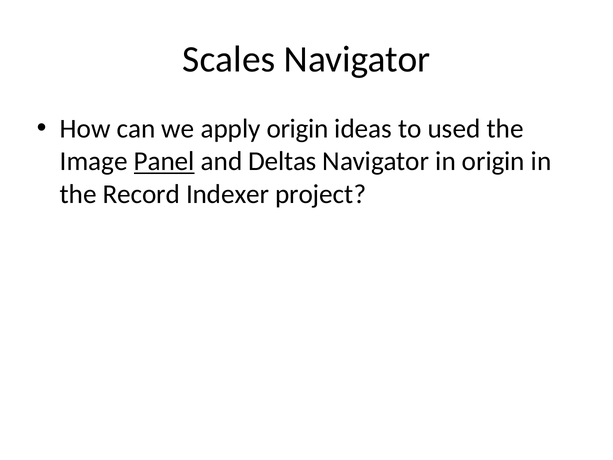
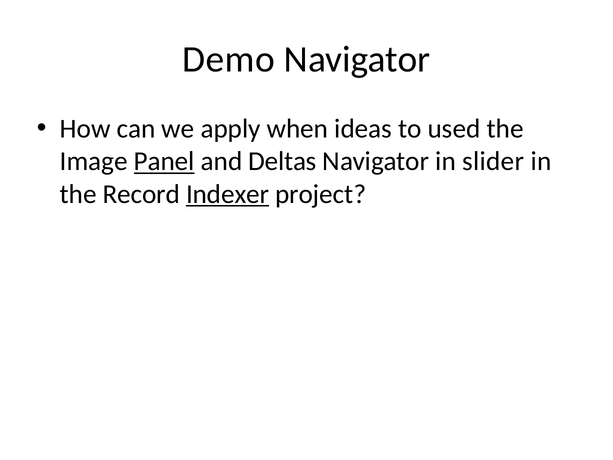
Scales: Scales -> Demo
apply origin: origin -> when
in origin: origin -> slider
Indexer underline: none -> present
